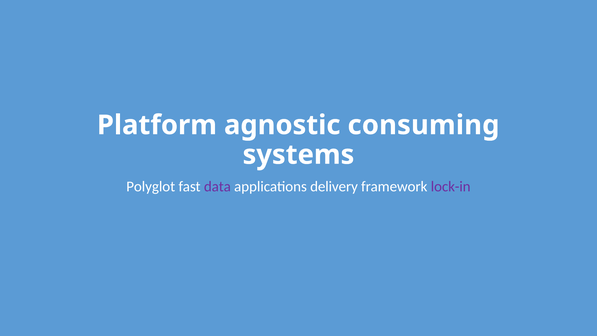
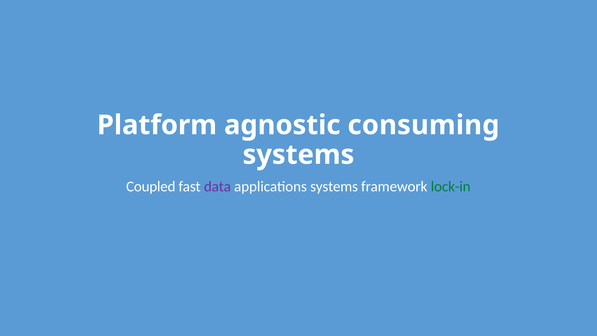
Polyglot: Polyglot -> Coupled
applications delivery: delivery -> systems
lock-in colour: purple -> green
